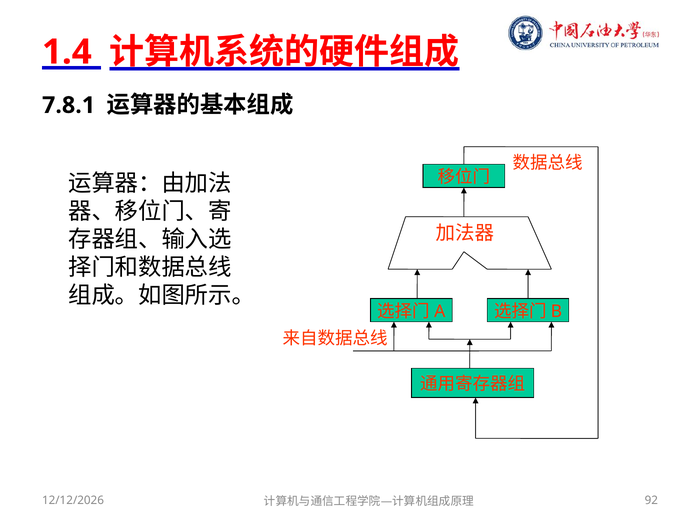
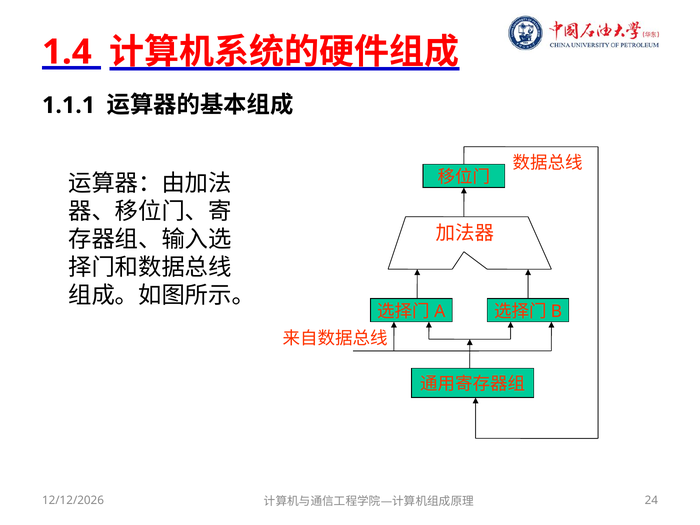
7.8.1: 7.8.1 -> 1.1.1
92: 92 -> 24
